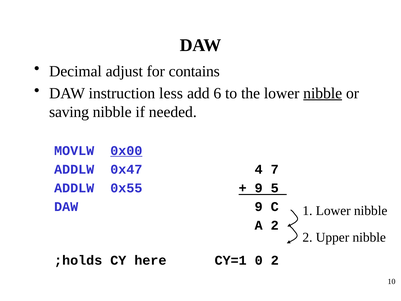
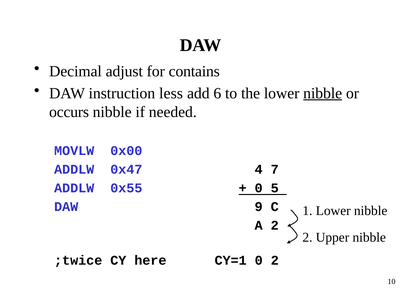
saving: saving -> occurs
0x00 underline: present -> none
9 at (259, 188): 9 -> 0
;holds: ;holds -> ;twice
